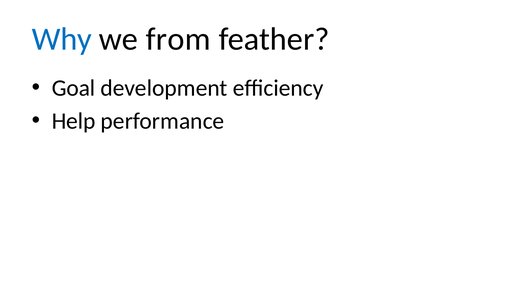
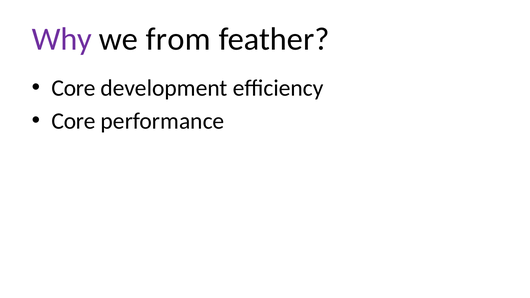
Why colour: blue -> purple
Goal at (74, 88): Goal -> Core
Help at (74, 121): Help -> Core
